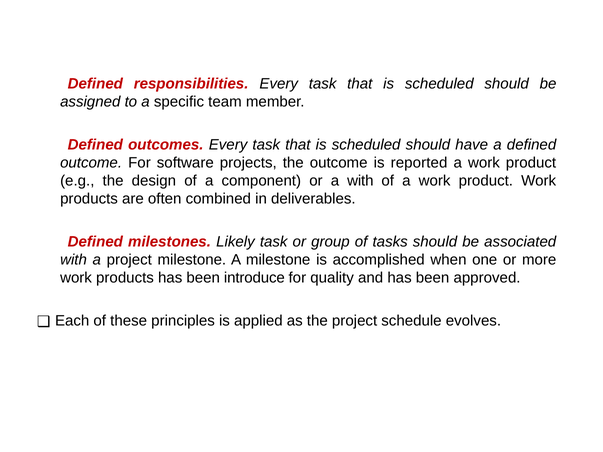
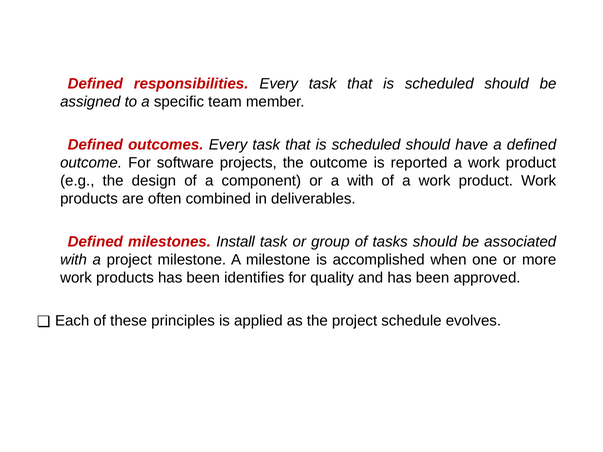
Likely: Likely -> Install
introduce: introduce -> identifies
